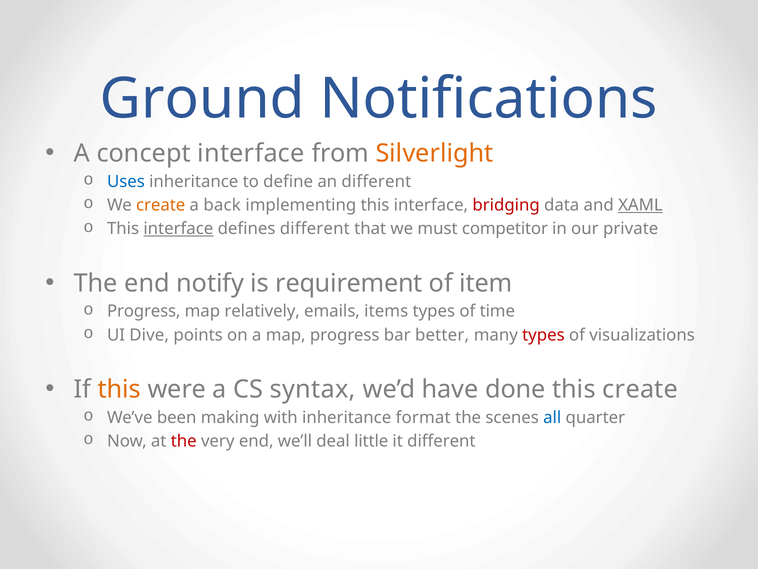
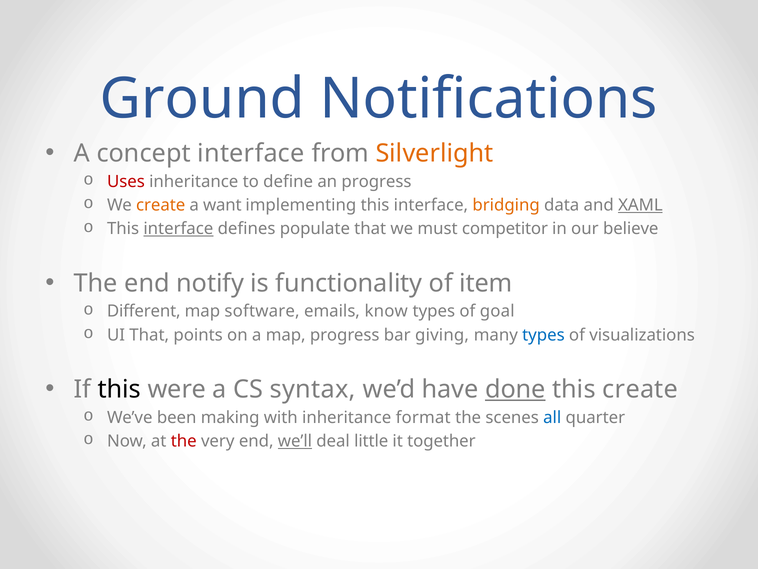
Uses colour: blue -> red
an different: different -> progress
back: back -> want
bridging colour: red -> orange
defines different: different -> populate
private: private -> believe
requirement: requirement -> functionality
Progress at (144, 311): Progress -> Different
relatively: relatively -> software
items: items -> know
time: time -> goal
UI Dive: Dive -> That
better: better -> giving
types at (543, 335) colour: red -> blue
this at (119, 389) colour: orange -> black
done underline: none -> present
we’ll underline: none -> present
it different: different -> together
